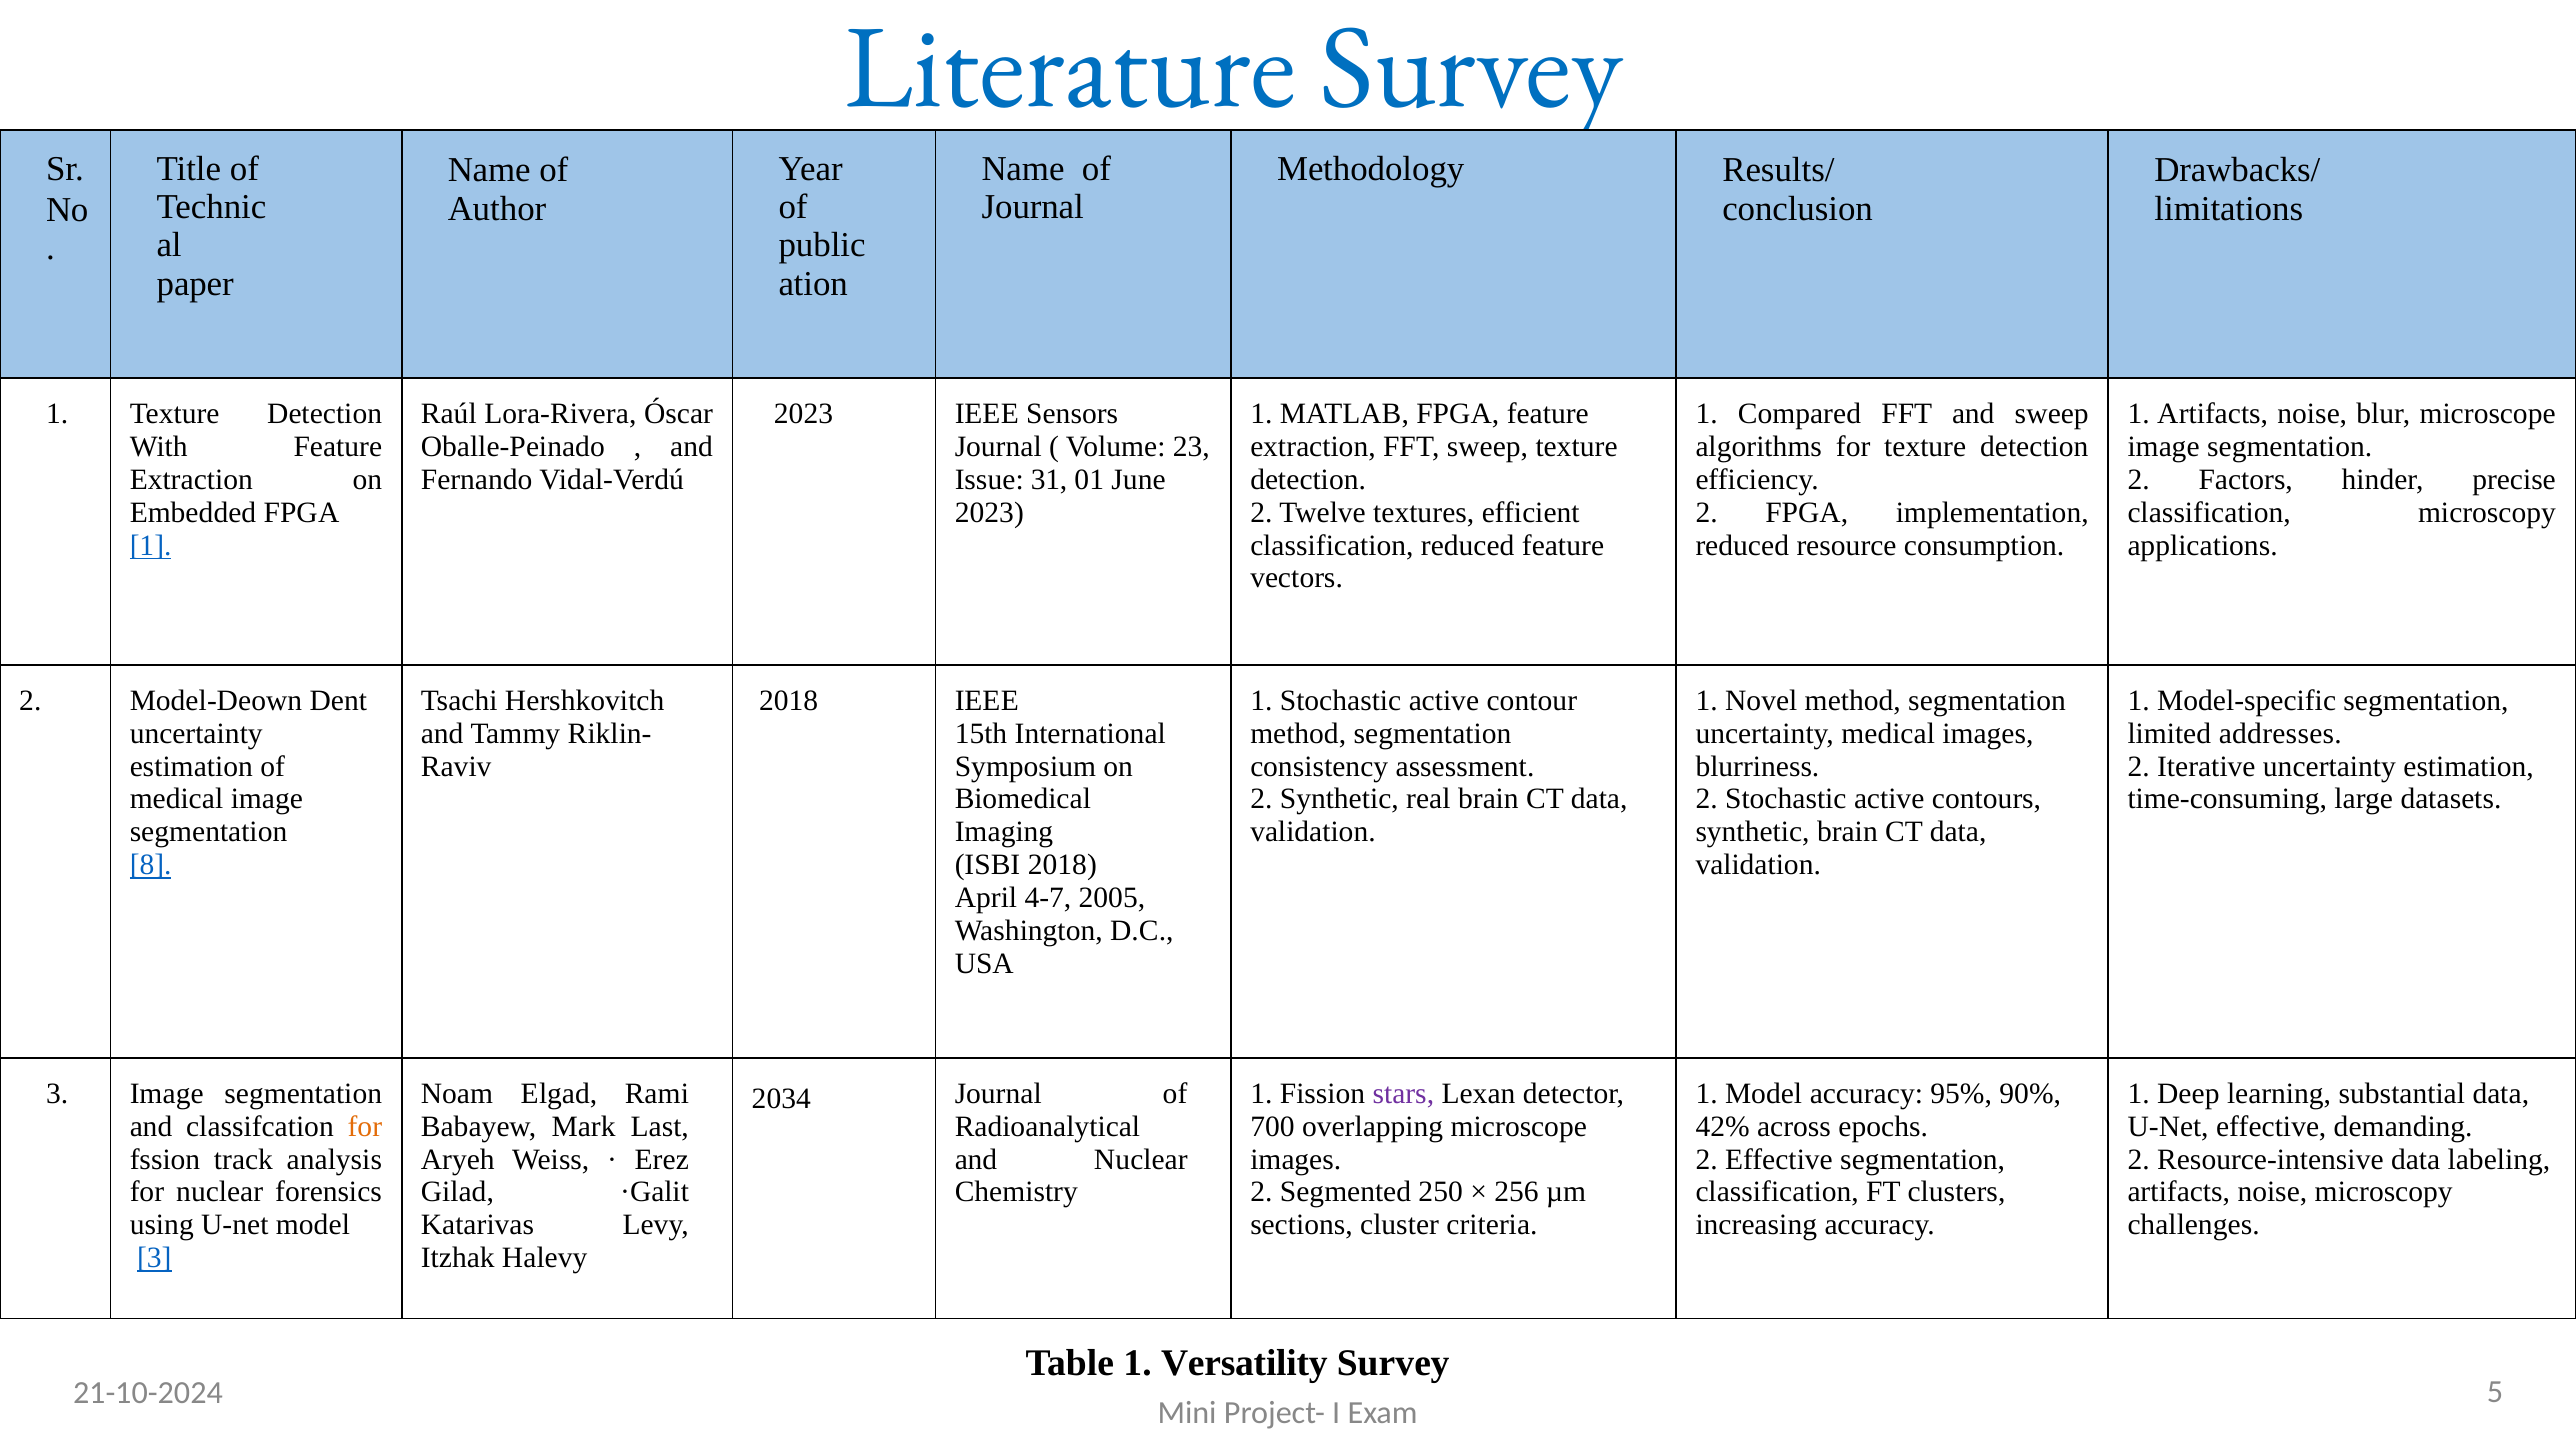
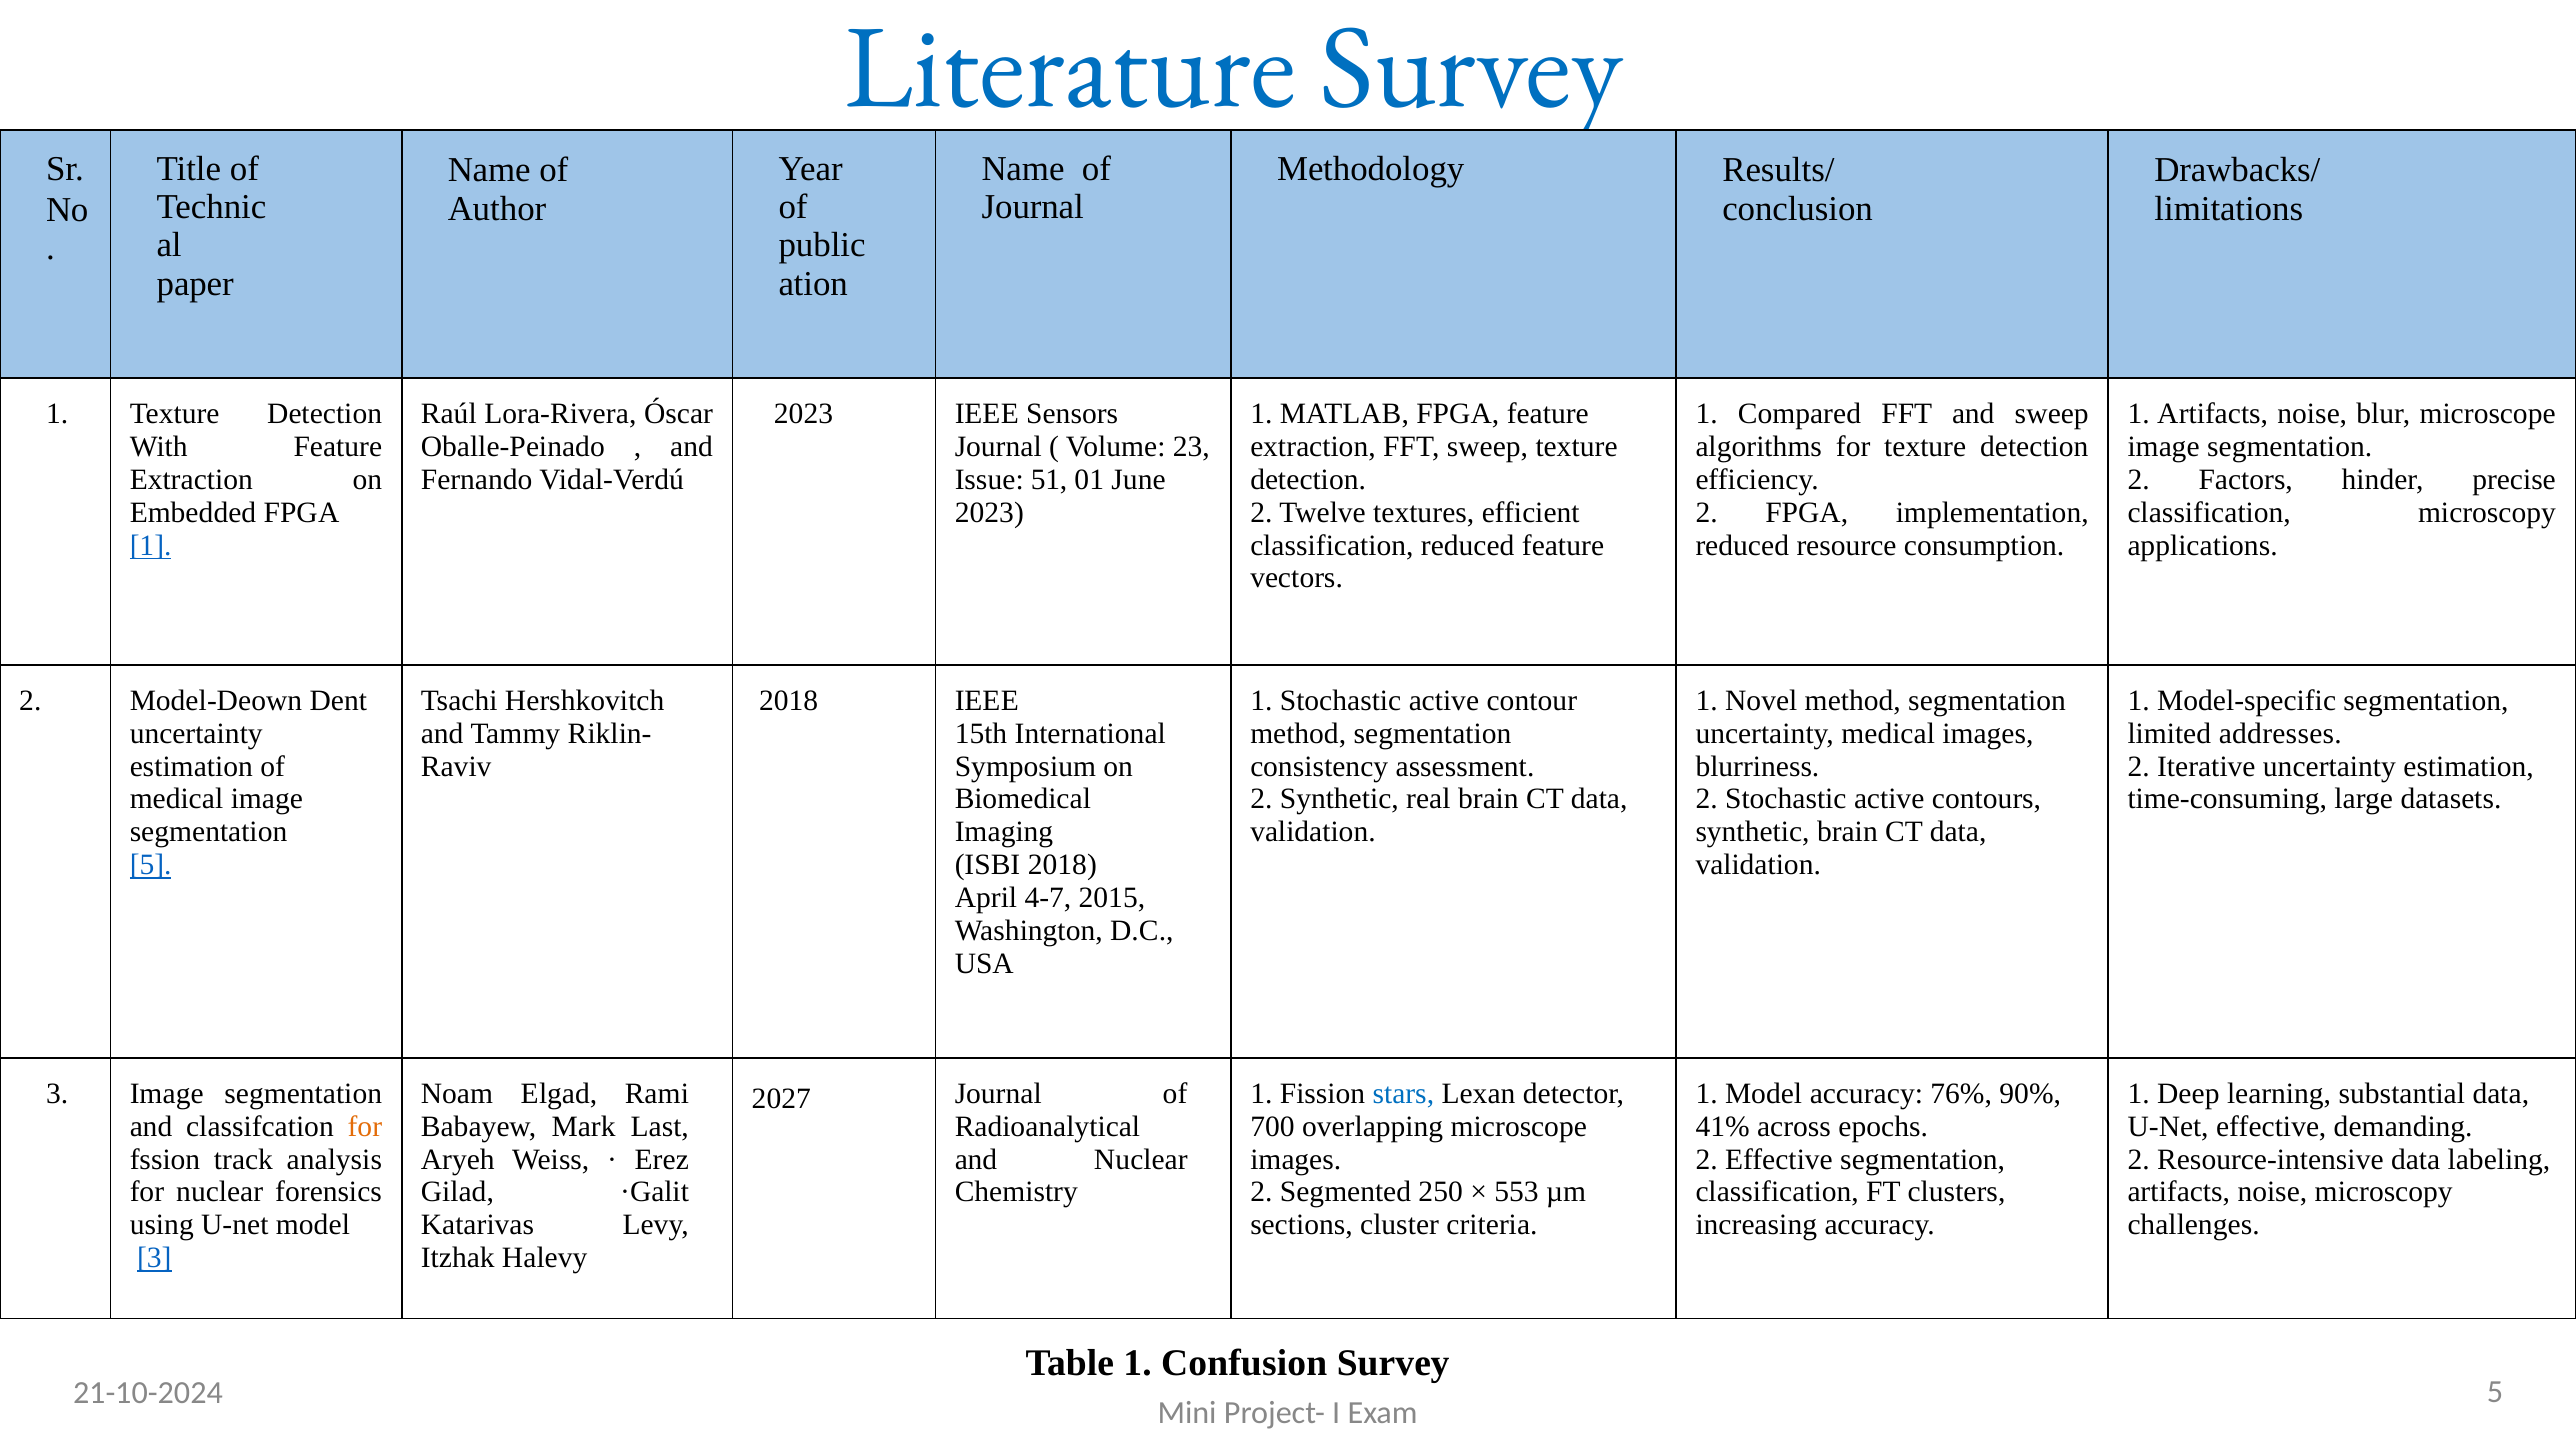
31: 31 -> 51
8 at (151, 865): 8 -> 5
2005: 2005 -> 2015
stars colour: purple -> blue
95%: 95% -> 76%
2034: 2034 -> 2027
42%: 42% -> 41%
256: 256 -> 553
Versatility: Versatility -> Confusion
